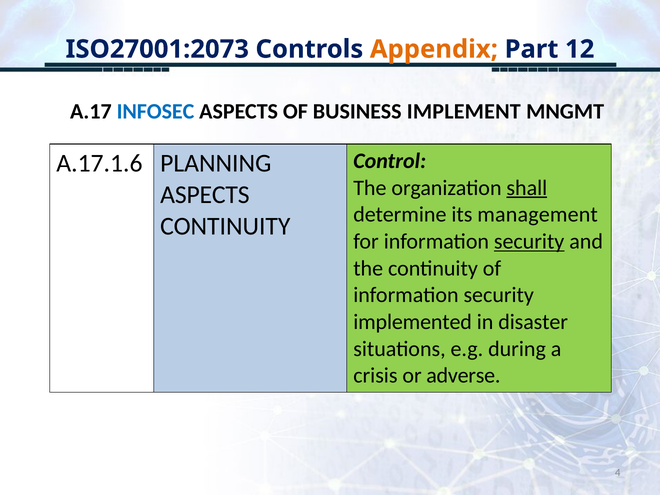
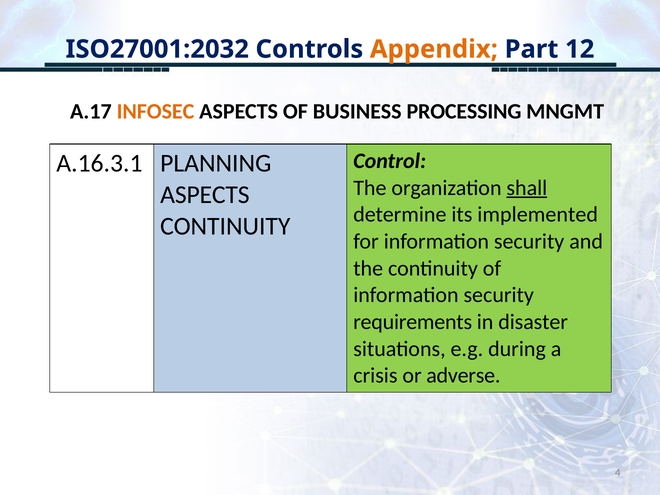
ISO27001:2073: ISO27001:2073 -> ISO27001:2032
INFOSEC colour: blue -> orange
IMPLEMENT: IMPLEMENT -> PROCESSING
A.17.1.6: A.17.1.6 -> A.16.3.1
management: management -> implemented
security at (529, 242) underline: present -> none
implemented: implemented -> requirements
